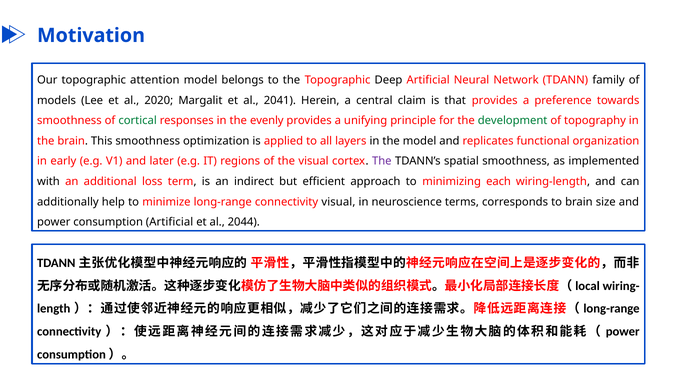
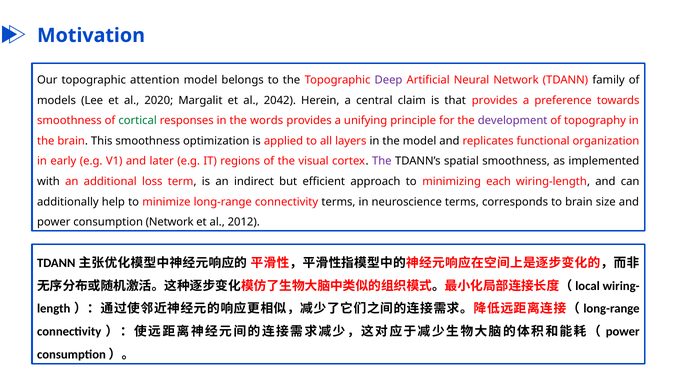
Deep colour: black -> purple
2041: 2041 -> 2042
evenly: evenly -> words
development colour: green -> purple
connectivity visual: visual -> terms
consumption Artificial: Artificial -> Network
2044: 2044 -> 2012
